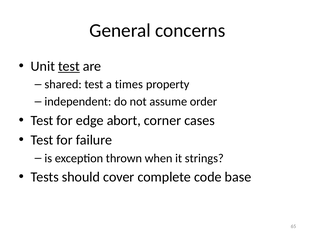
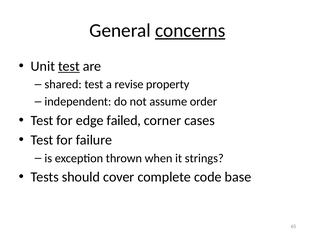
concerns underline: none -> present
times: times -> revise
abort: abort -> failed
